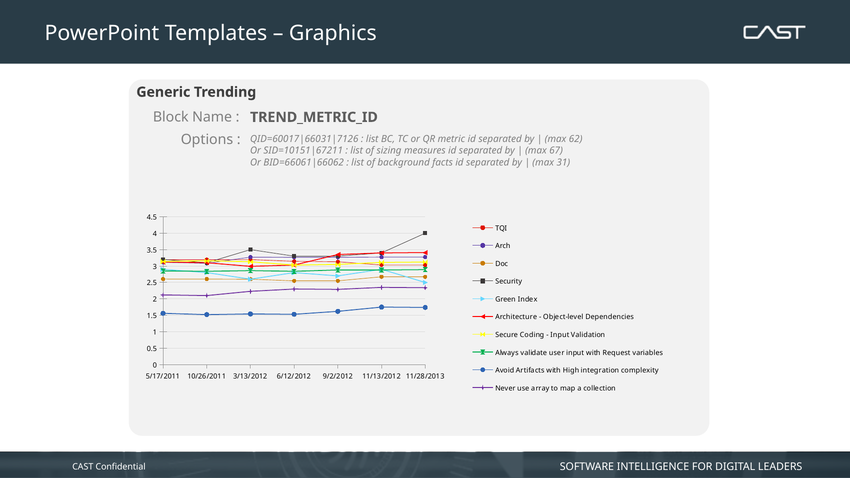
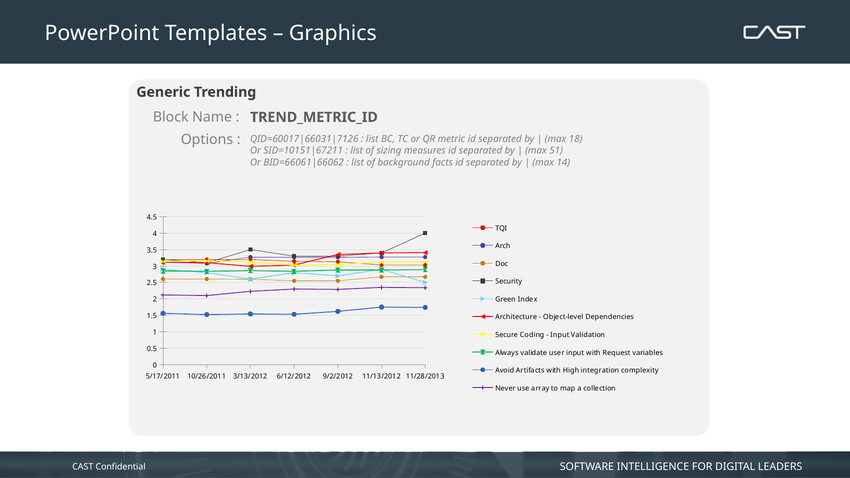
62: 62 -> 18
67: 67 -> 51
31: 31 -> 14
